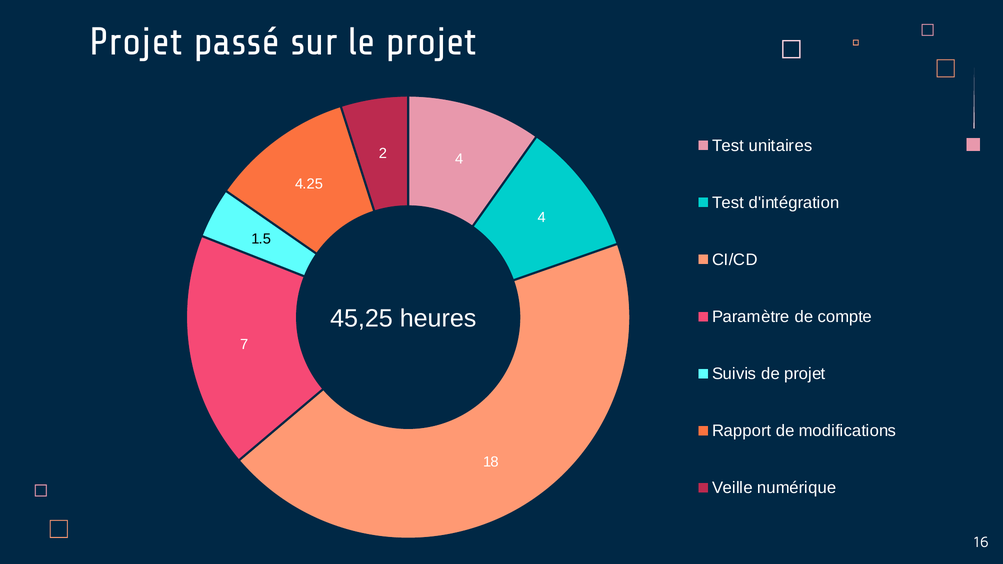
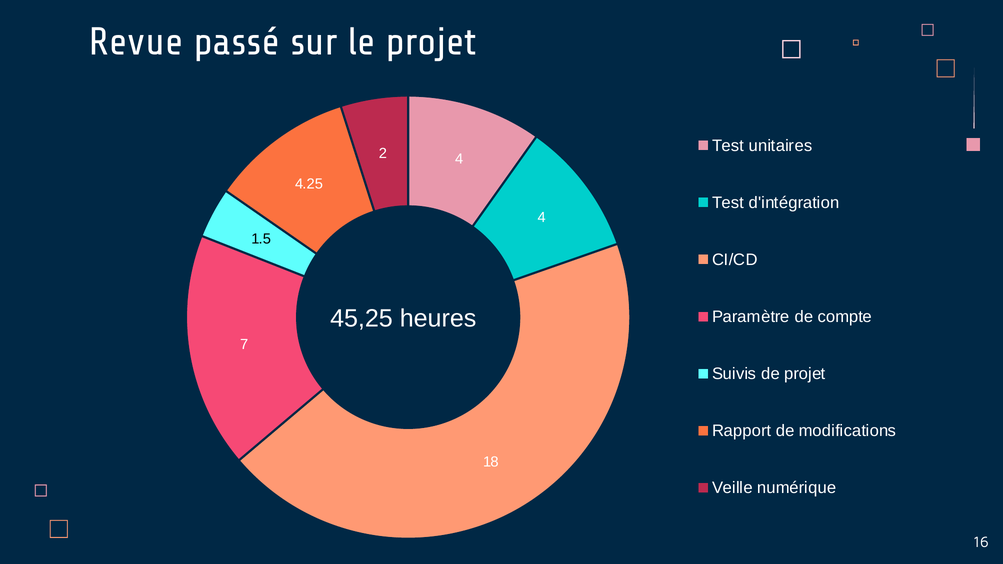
Projet at (136, 42): Projet -> Revue
